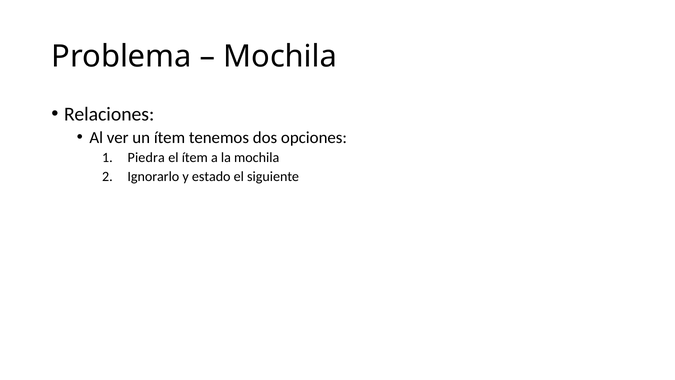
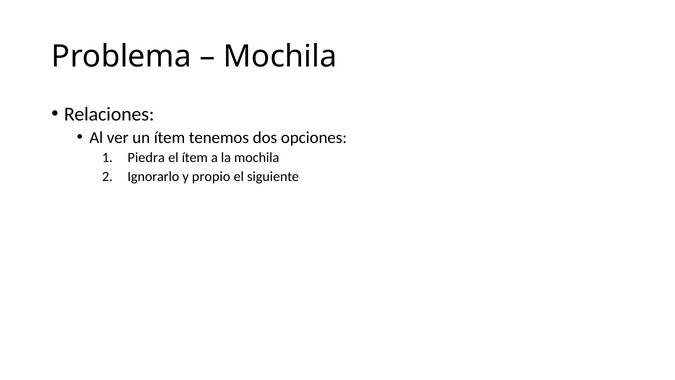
estado: estado -> propio
